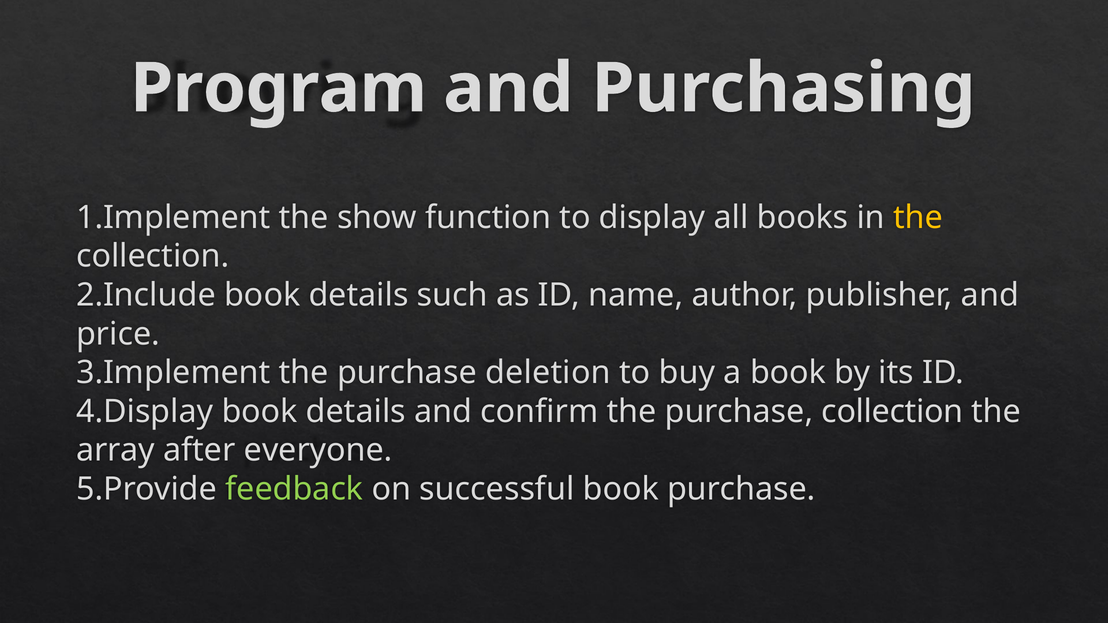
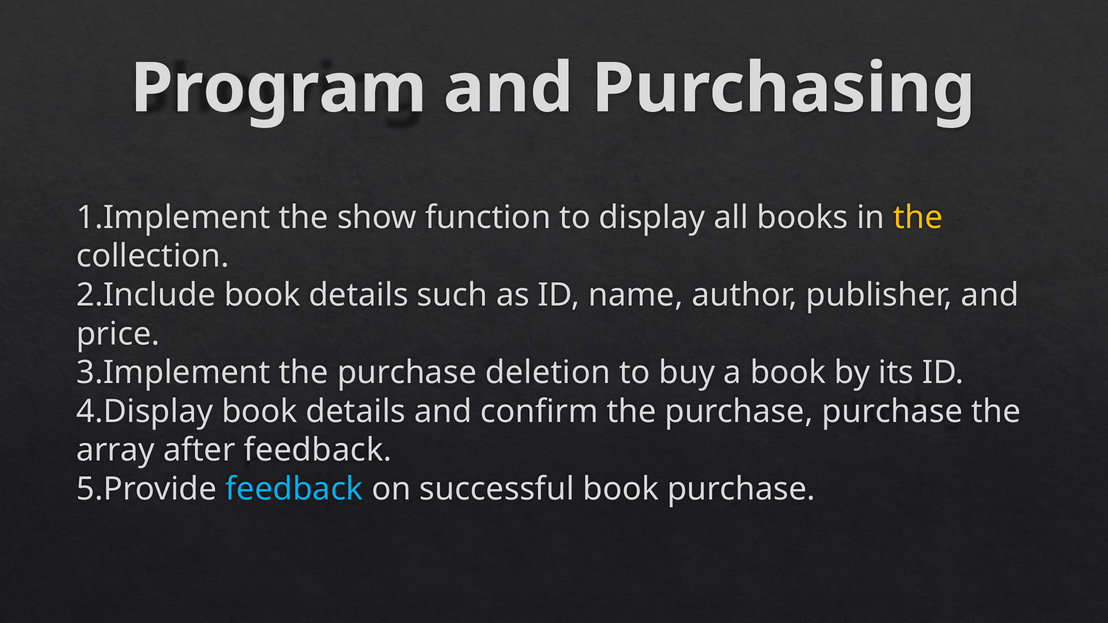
purchase collection: collection -> purchase
after everyone: everyone -> feedback
feedback at (294, 489) colour: light green -> light blue
